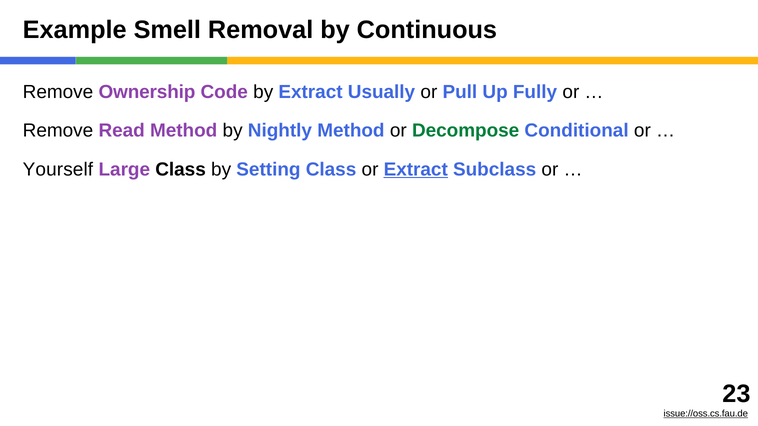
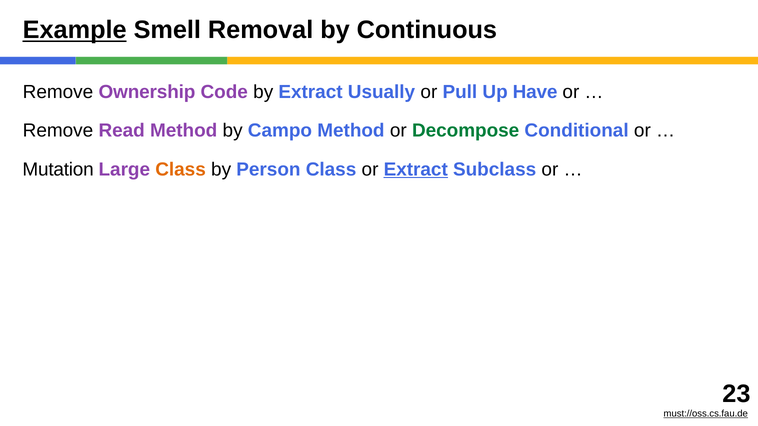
Example underline: none -> present
Fully: Fully -> Have
Nightly: Nightly -> Campo
Yourself: Yourself -> Mutation
Class at (181, 169) colour: black -> orange
Setting: Setting -> Person
issue://oss.cs.fau.de: issue://oss.cs.fau.de -> must://oss.cs.fau.de
